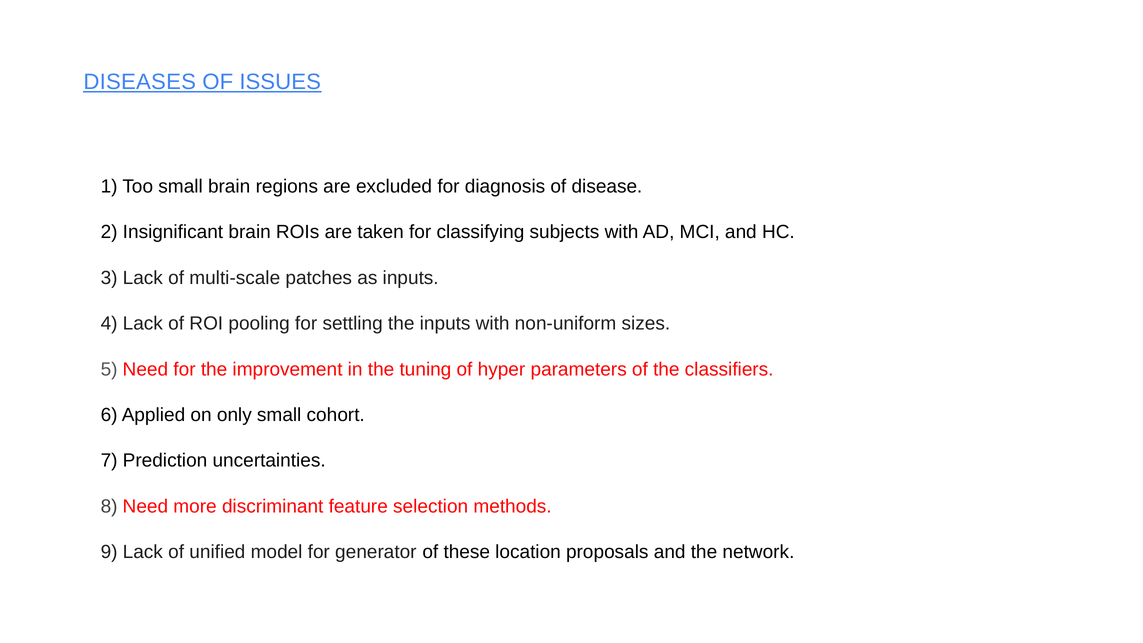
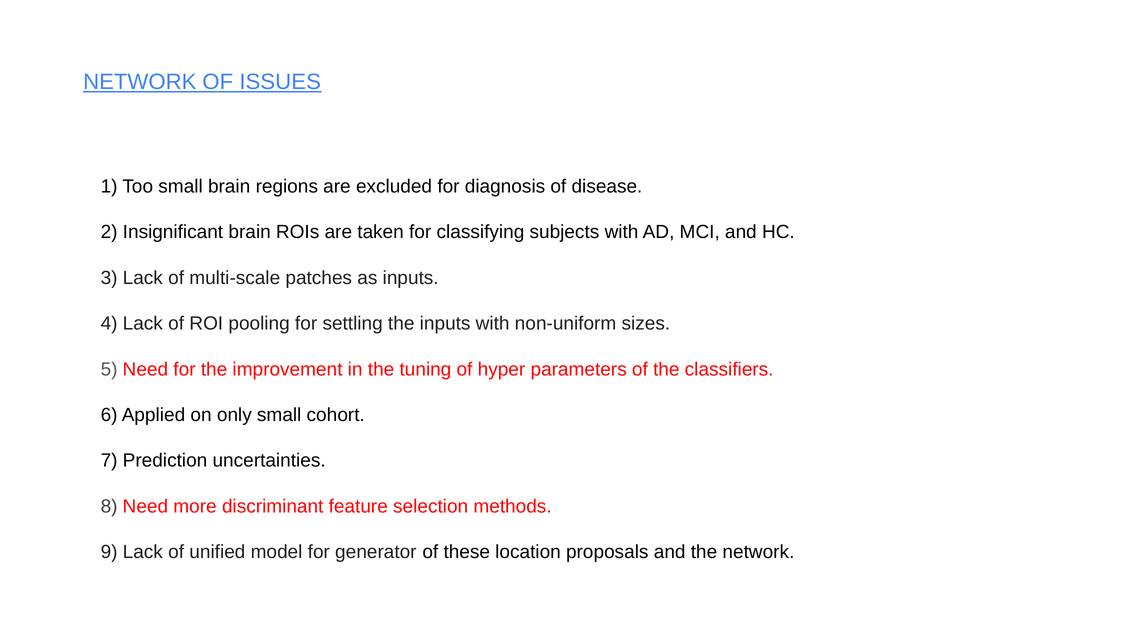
DISEASES at (140, 82): DISEASES -> NETWORK
